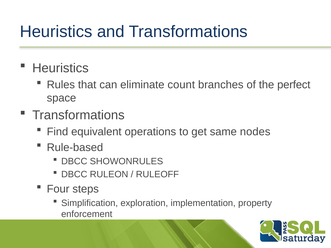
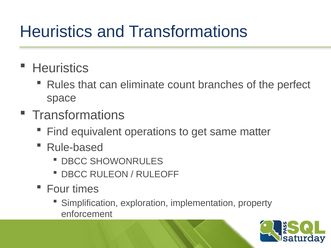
nodes: nodes -> matter
steps: steps -> times
